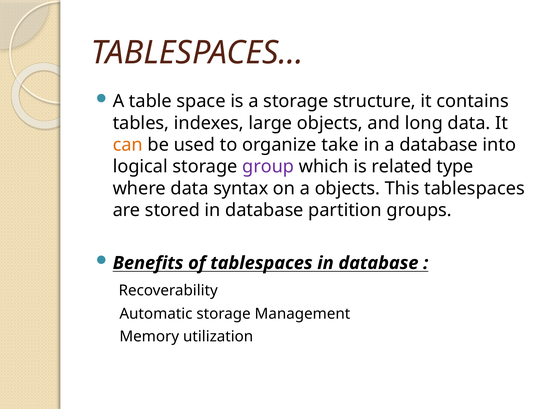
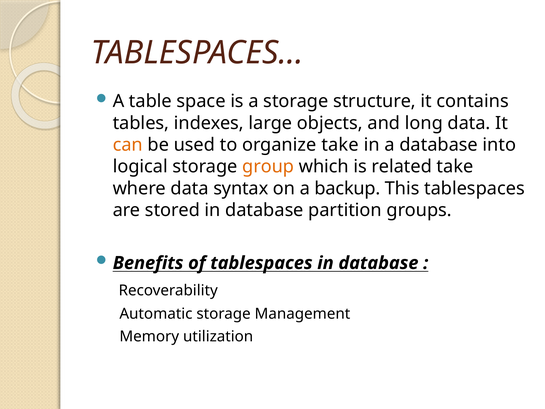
group colour: purple -> orange
related type: type -> take
a objects: objects -> backup
